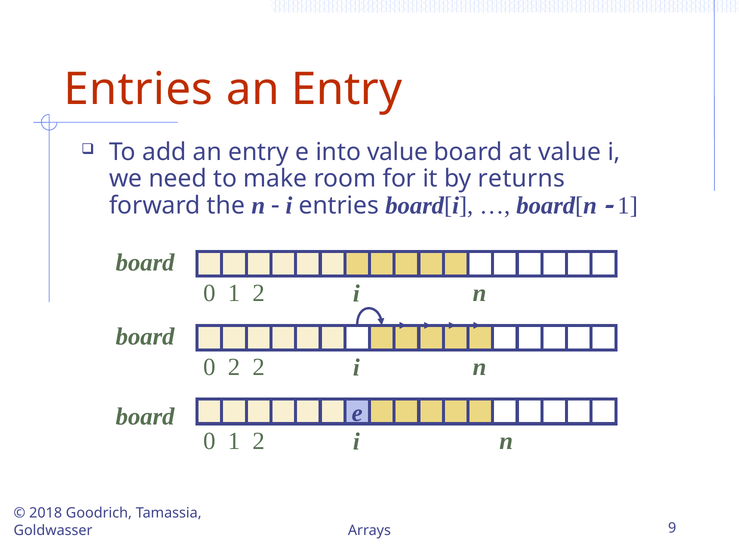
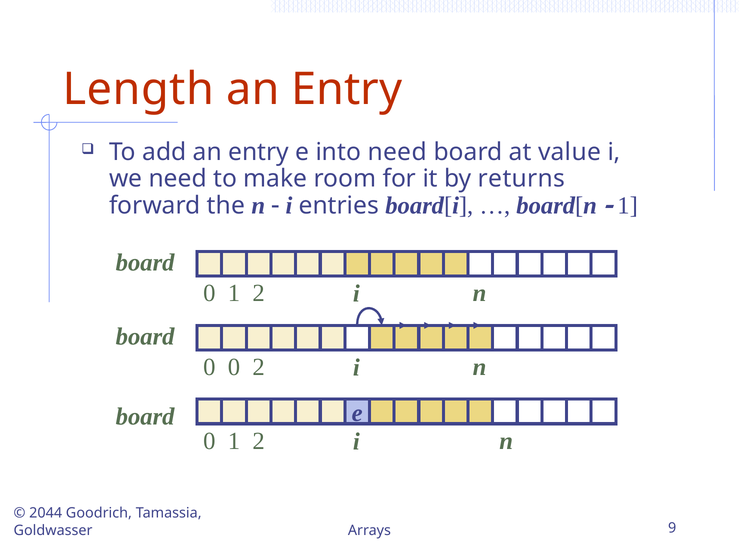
Entries at (138, 89): Entries -> Length
into value: value -> need
0 2: 2 -> 0
2018: 2018 -> 2044
